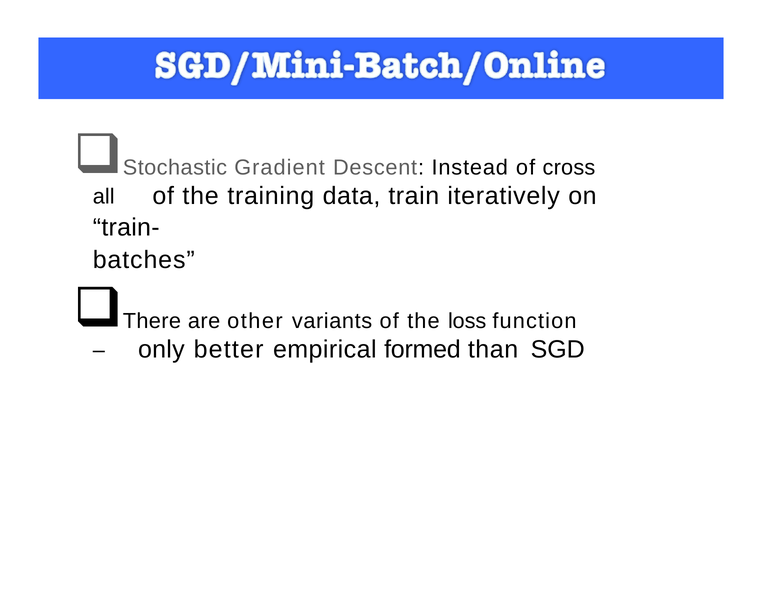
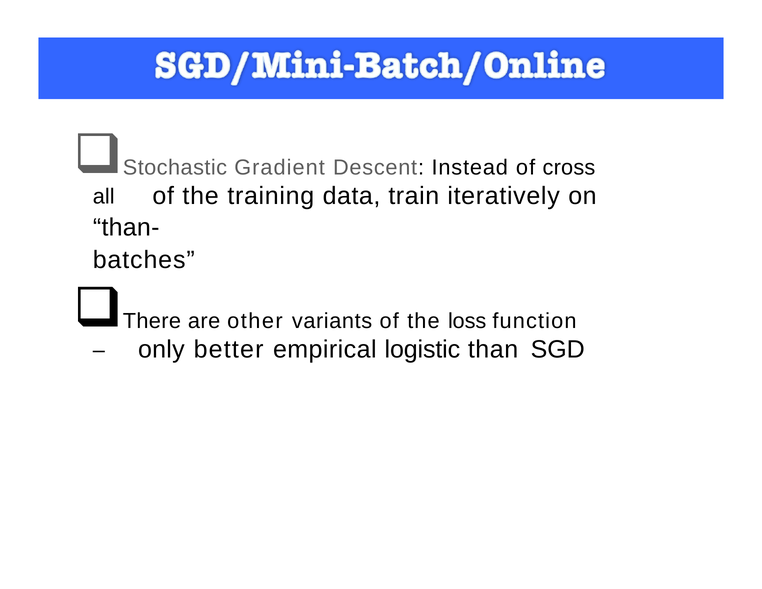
train-: train- -> than-
formed: formed -> logistic
